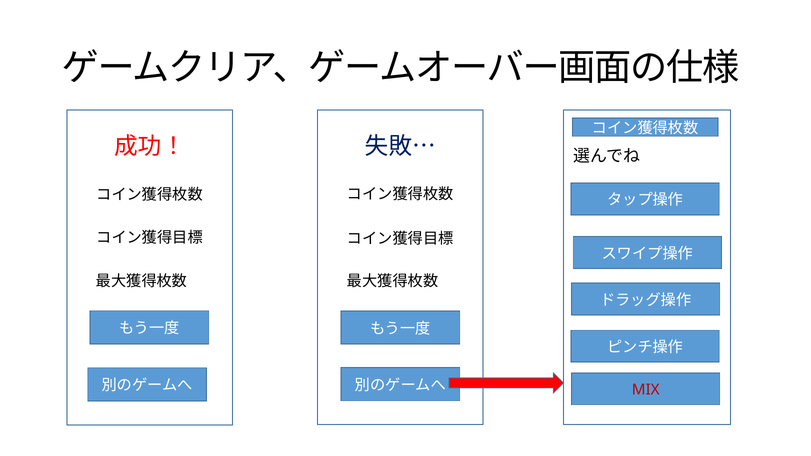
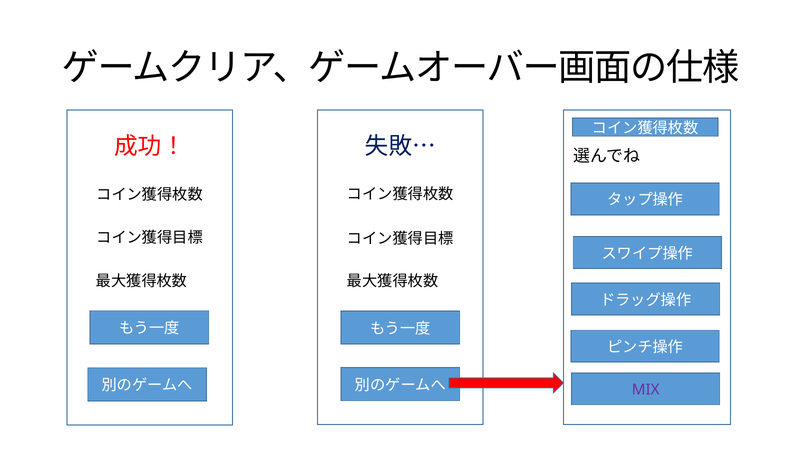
MIX colour: red -> purple
